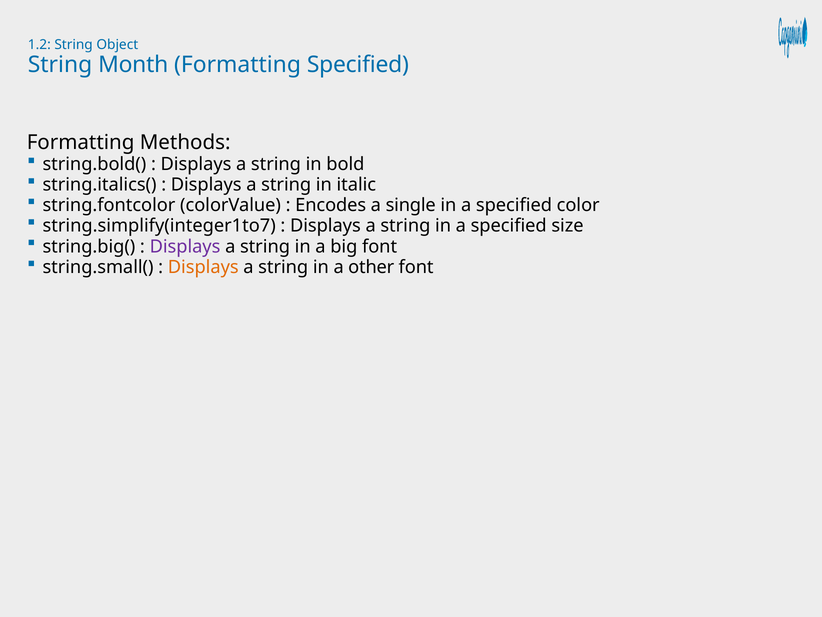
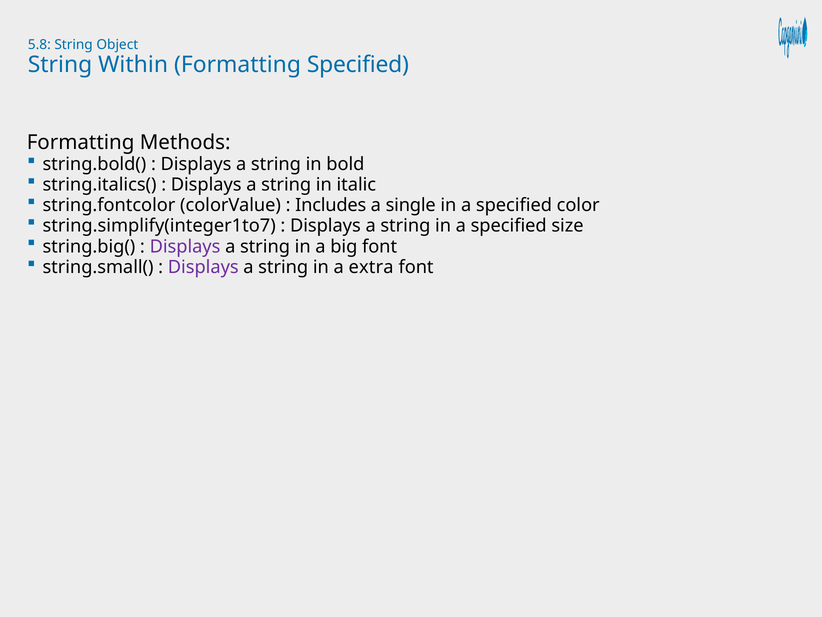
1.2: 1.2 -> 5.8
Month: Month -> Within
Encodes: Encodes -> Includes
Displays at (203, 267) colour: orange -> purple
other: other -> extra
